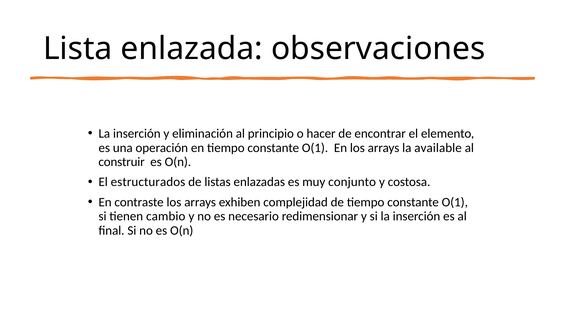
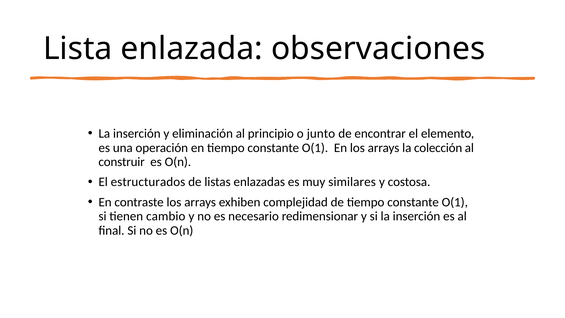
hacer: hacer -> junto
available: available -> colección
conjunto: conjunto -> similares
